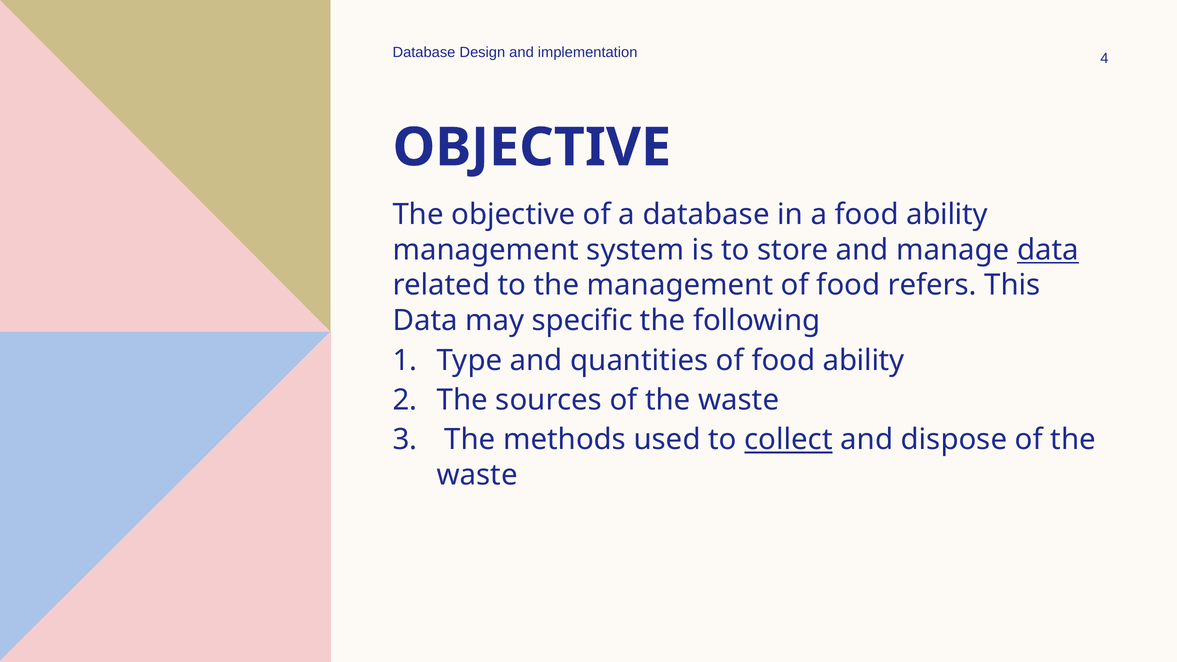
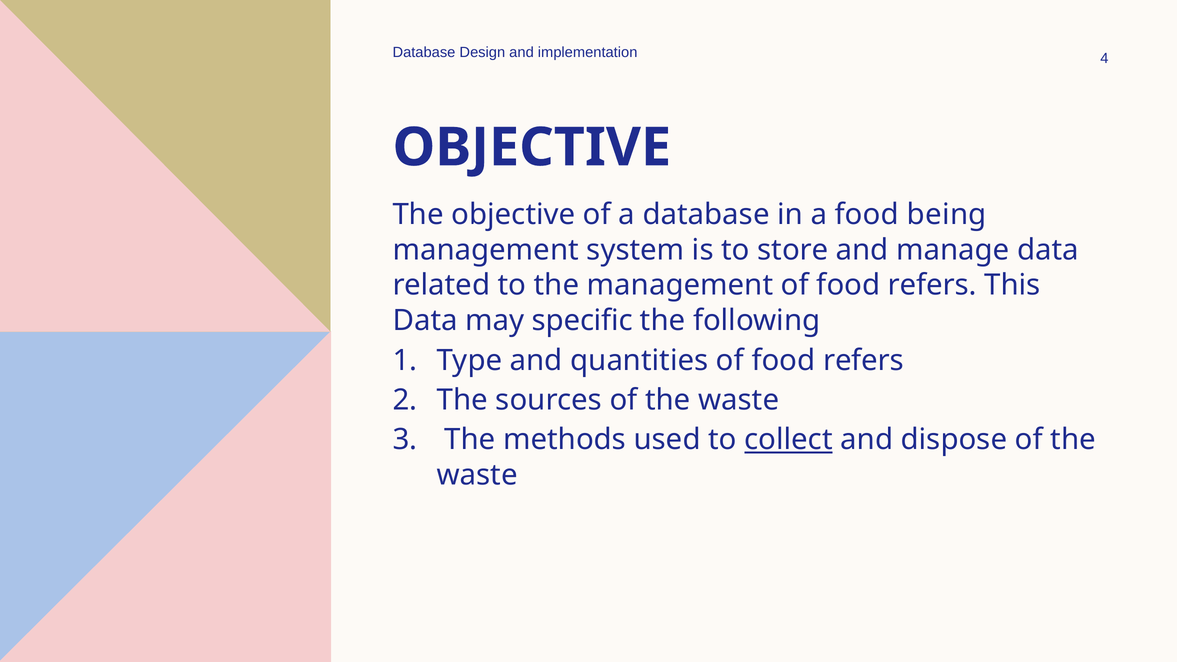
a food ability: ability -> being
data at (1048, 250) underline: present -> none
quantities of food ability: ability -> refers
